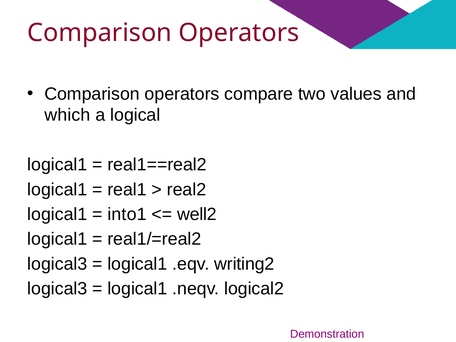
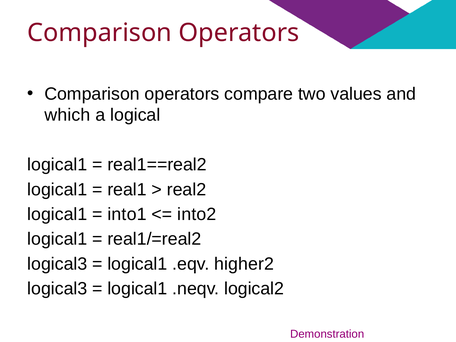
well2: well2 -> into2
writing2: writing2 -> higher2
